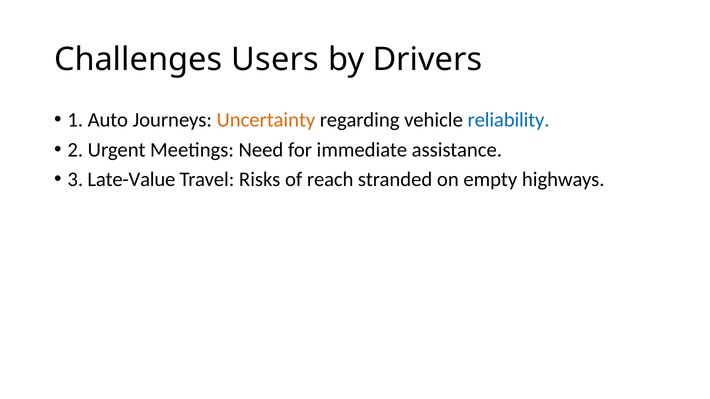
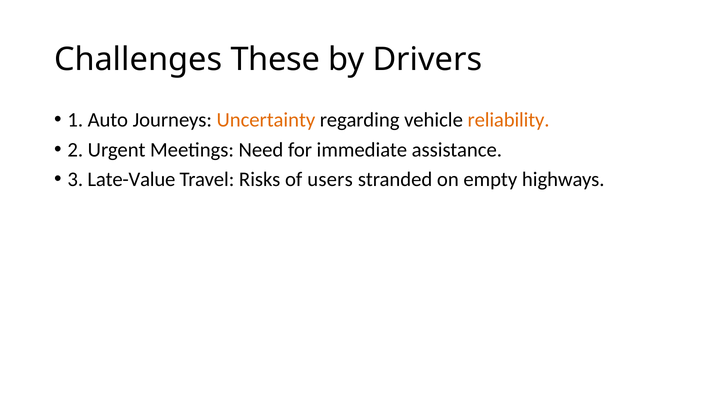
Users: Users -> These
reliability colour: blue -> orange
reach: reach -> users
